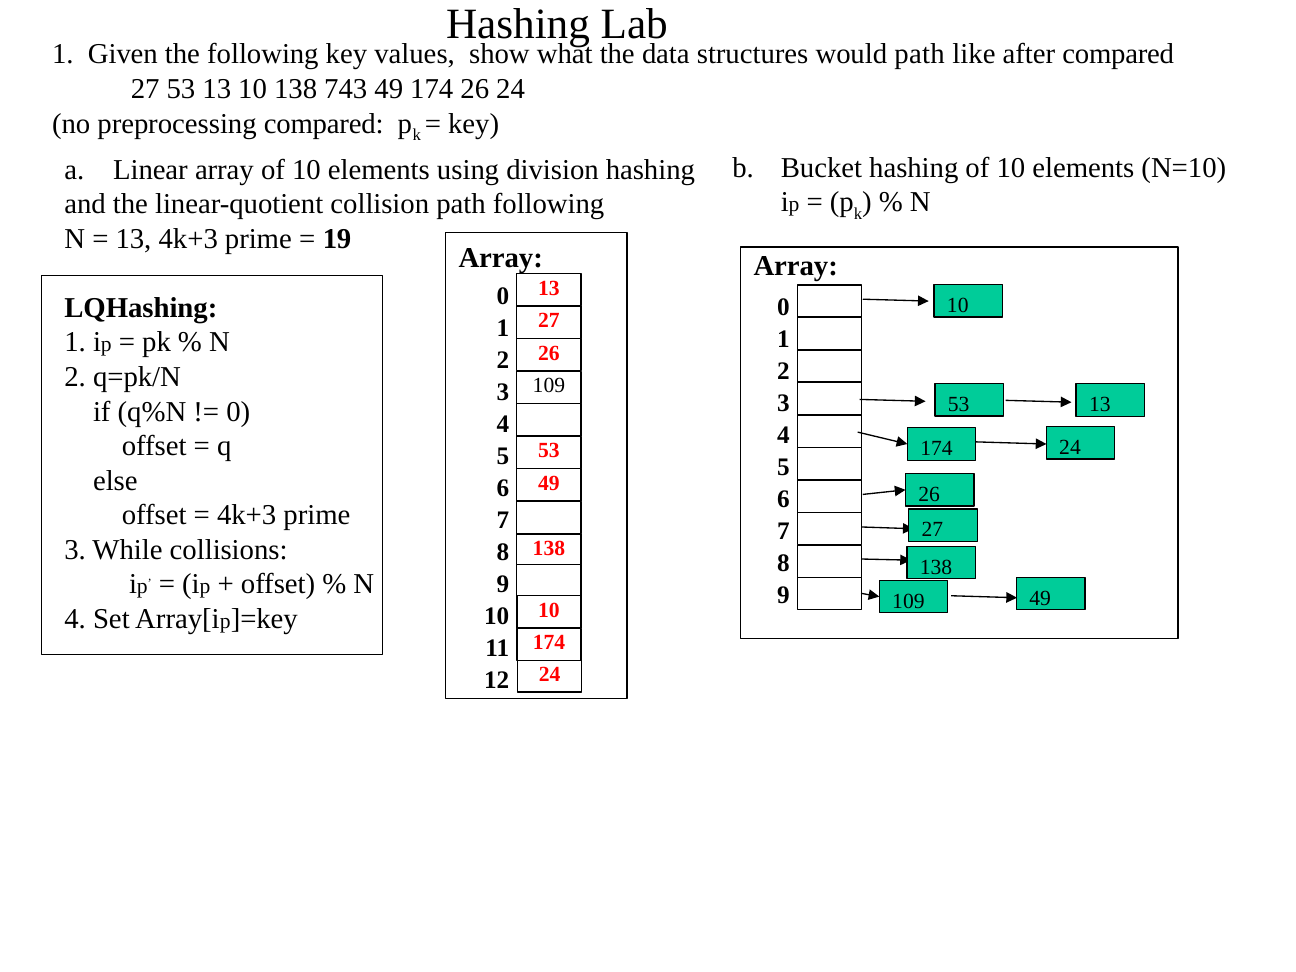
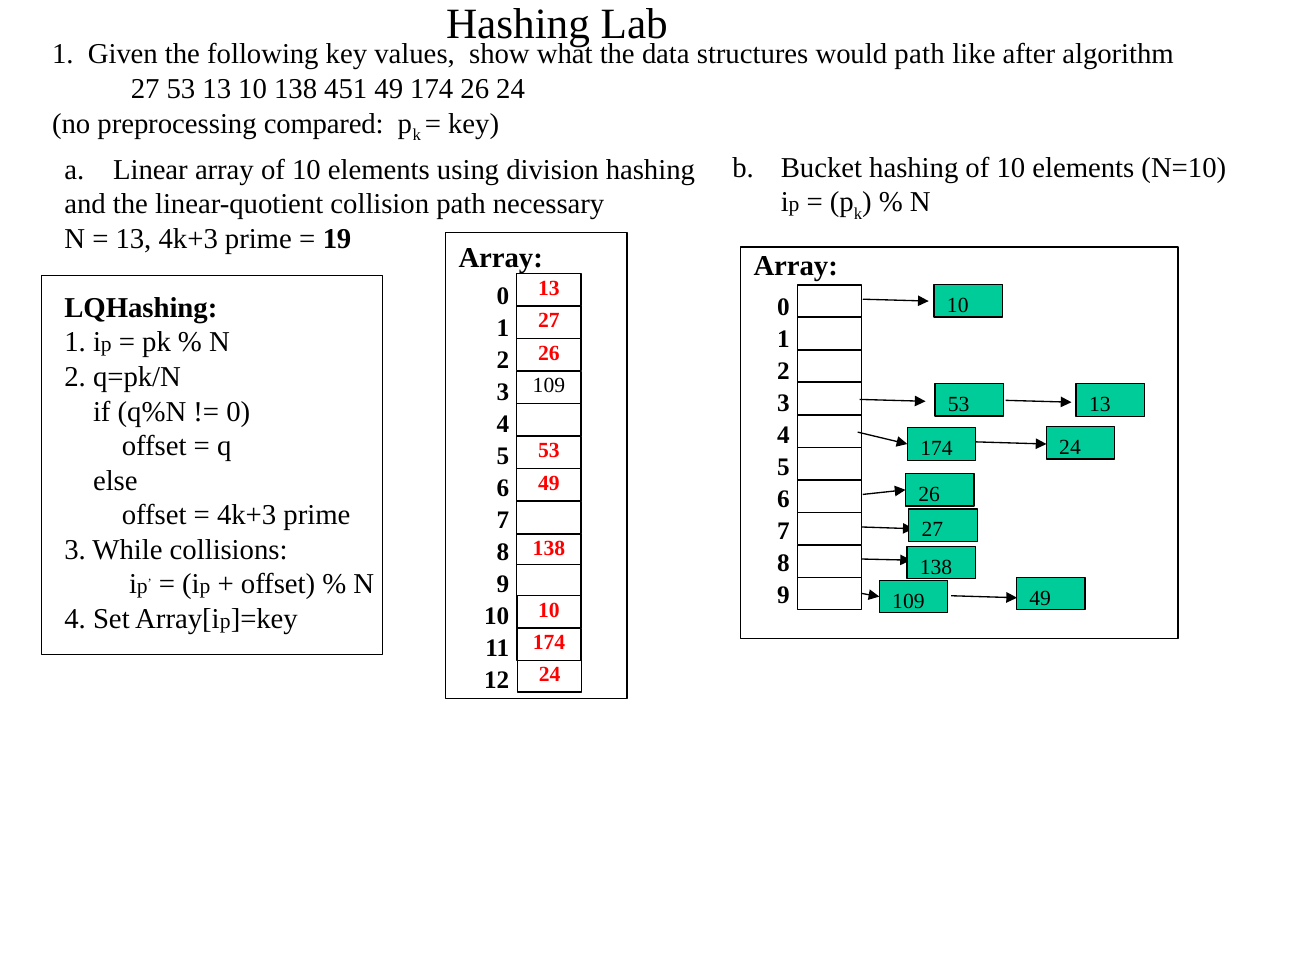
after compared: compared -> algorithm
743: 743 -> 451
path following: following -> necessary
